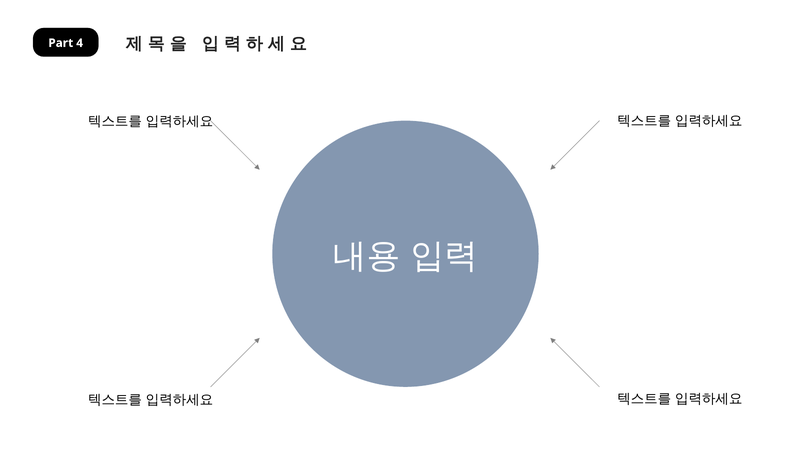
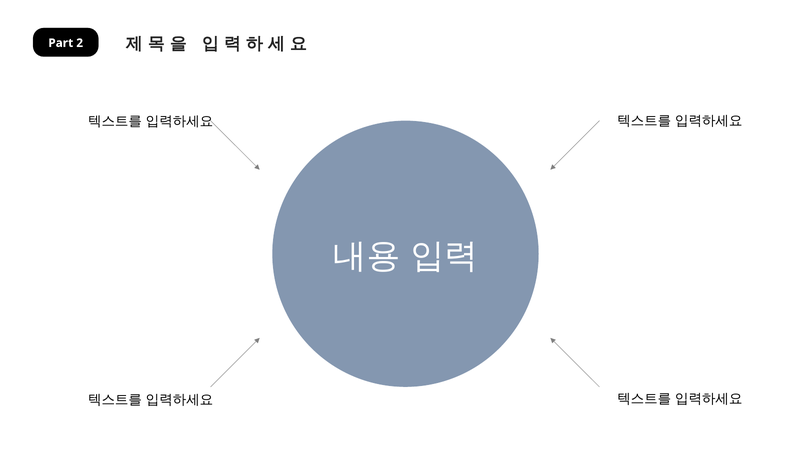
4: 4 -> 2
